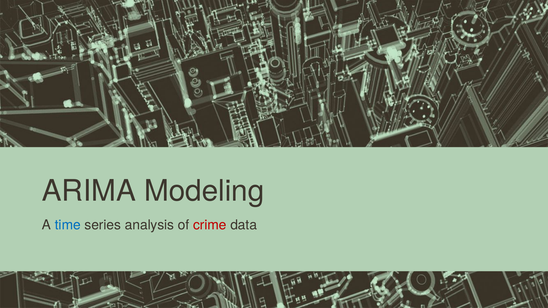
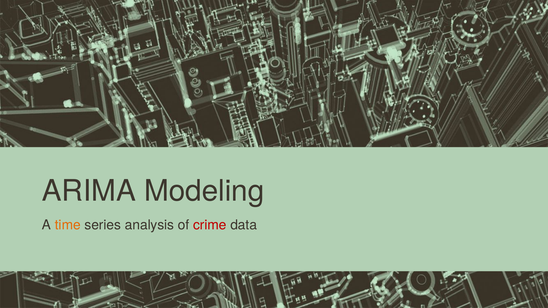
time colour: blue -> orange
